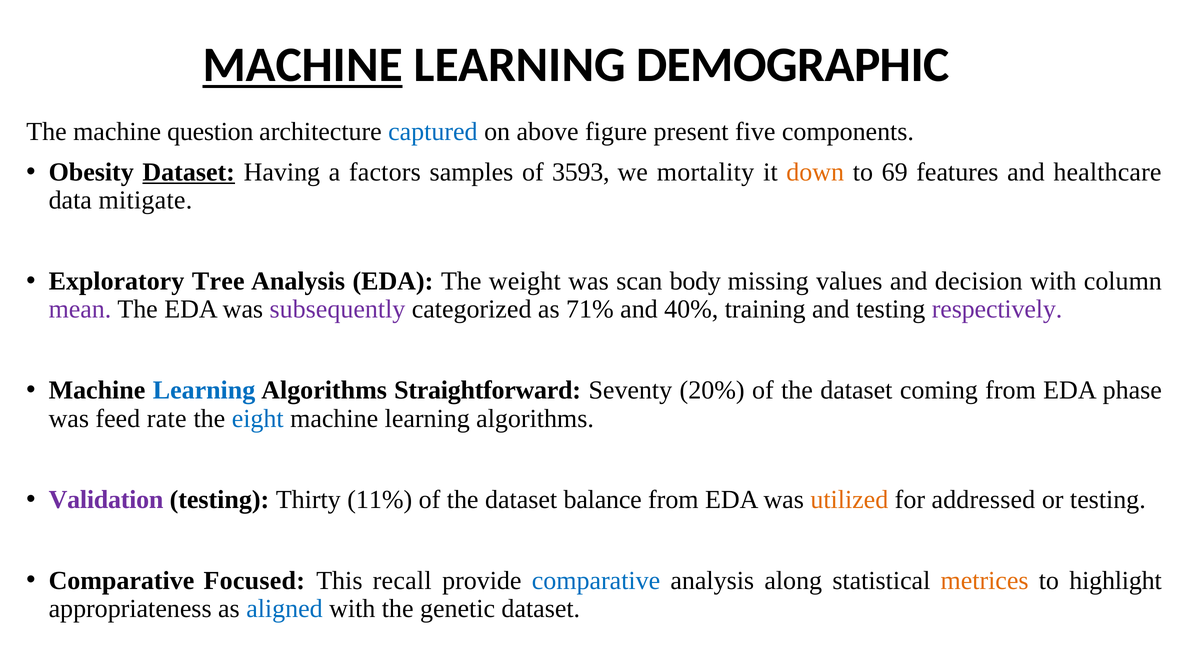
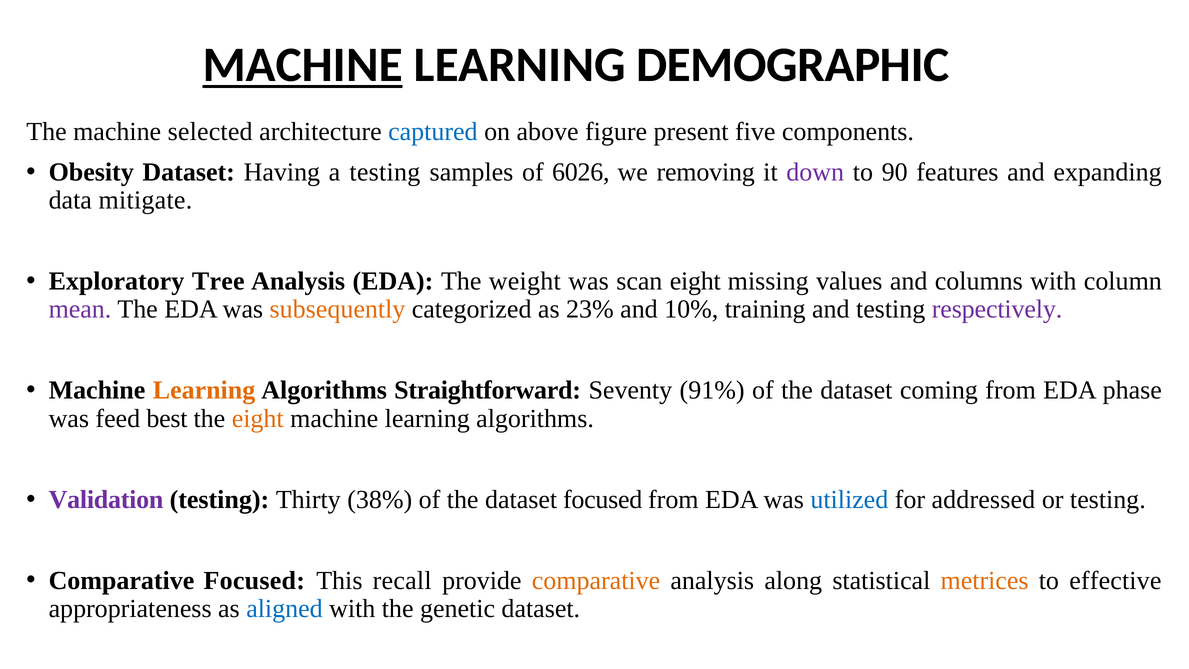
question: question -> selected
Dataset at (189, 172) underline: present -> none
a factors: factors -> testing
3593: 3593 -> 6026
mortality: mortality -> removing
down colour: orange -> purple
69: 69 -> 90
healthcare: healthcare -> expanding
scan body: body -> eight
decision: decision -> columns
subsequently colour: purple -> orange
71%: 71% -> 23%
40%: 40% -> 10%
Learning at (204, 390) colour: blue -> orange
20%: 20% -> 91%
rate: rate -> best
eight at (258, 418) colour: blue -> orange
11%: 11% -> 38%
dataset balance: balance -> focused
utilized colour: orange -> blue
comparative at (596, 580) colour: blue -> orange
highlight: highlight -> effective
